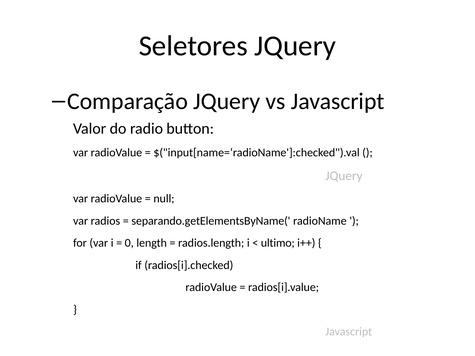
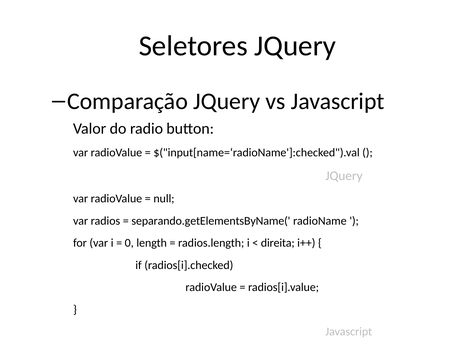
ultimo: ultimo -> direita
